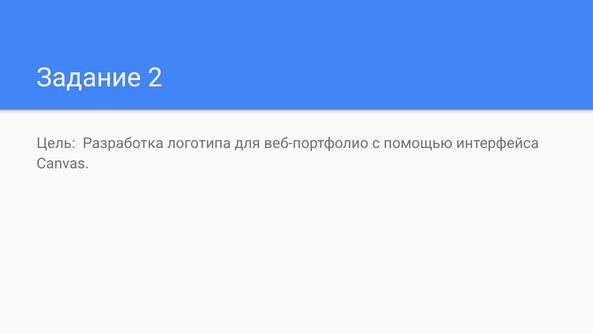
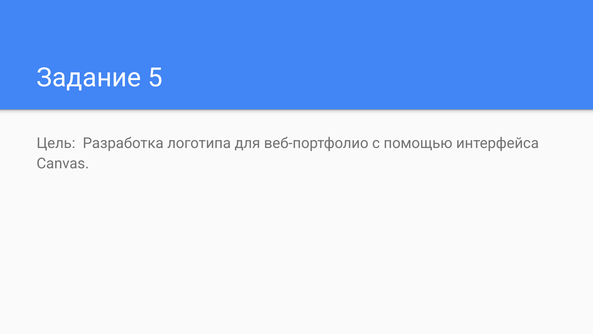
2: 2 -> 5
